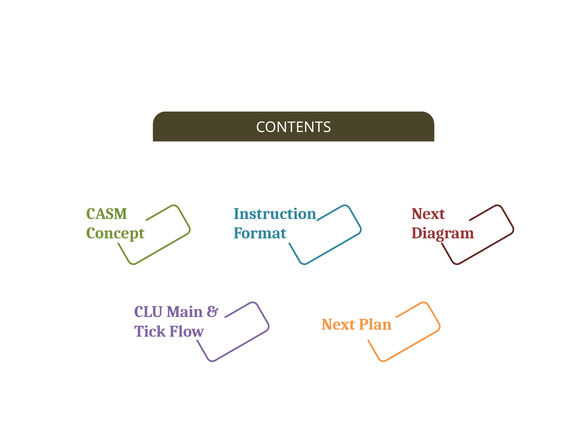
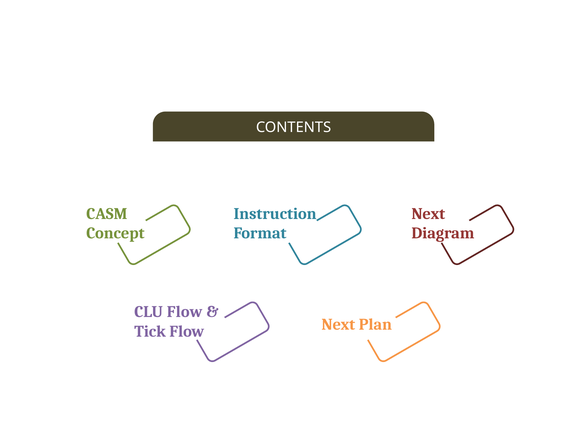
CLU Main: Main -> Flow
